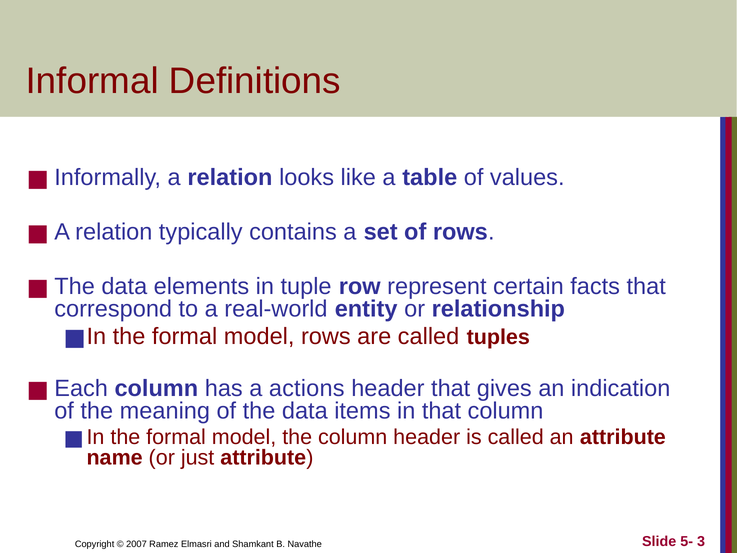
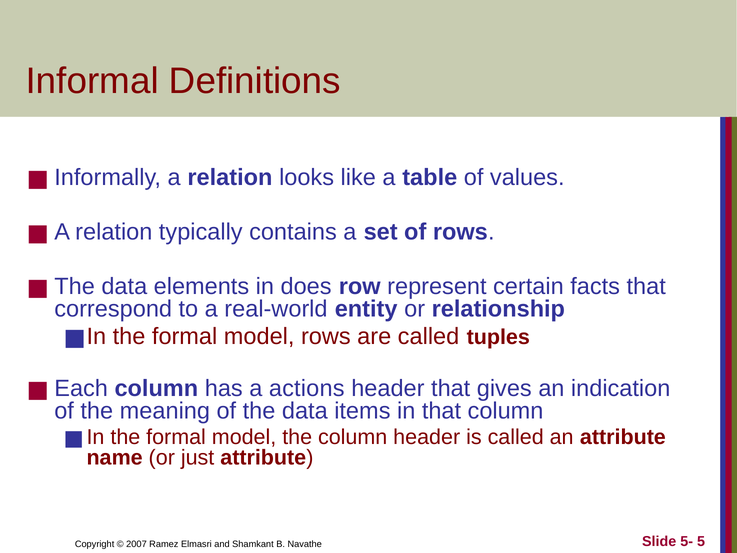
tuple: tuple -> does
3: 3 -> 5
